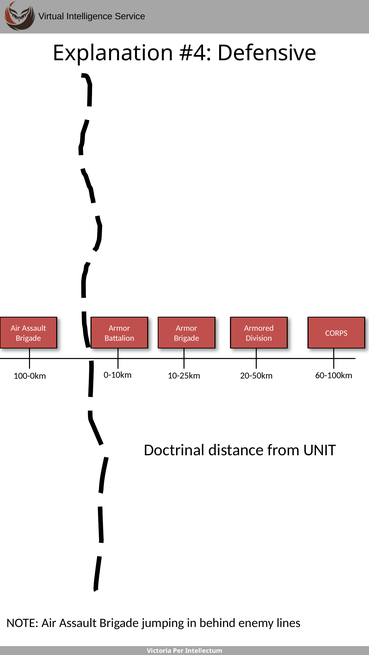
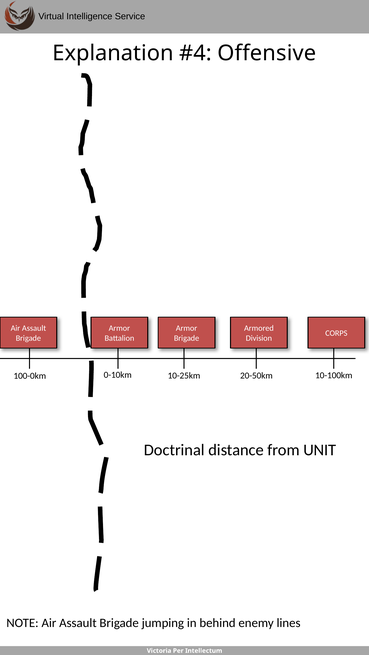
Defensive: Defensive -> Offensive
60-100km: 60-100km -> 10-100km
